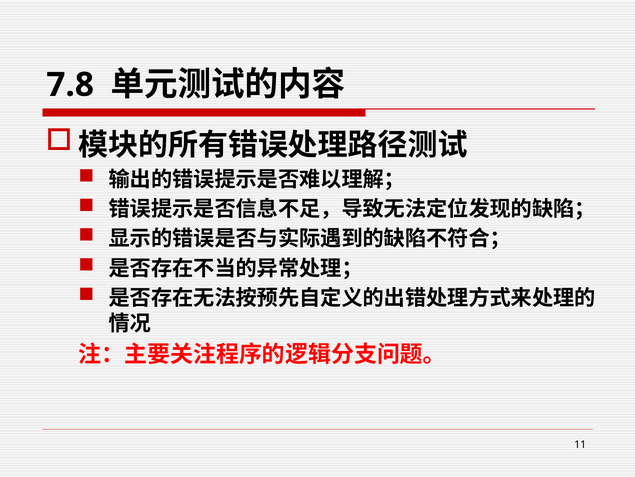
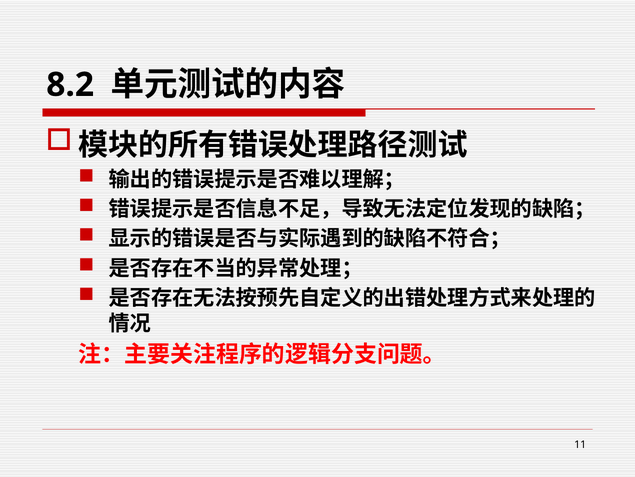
7.8: 7.8 -> 8.2
